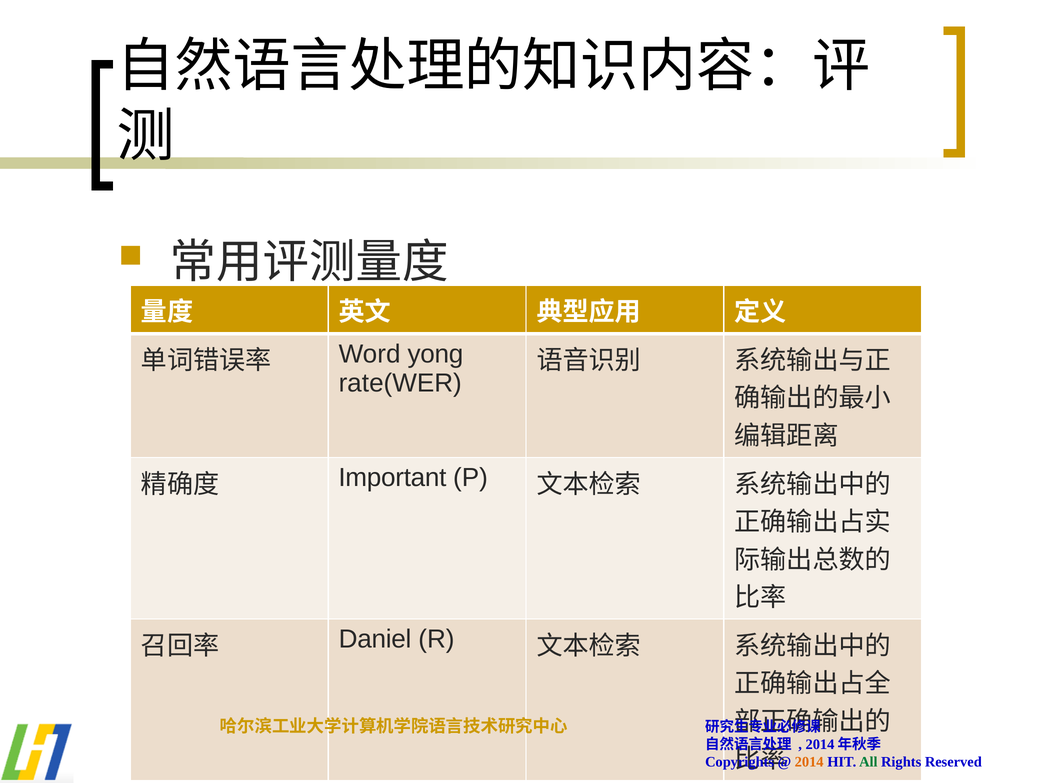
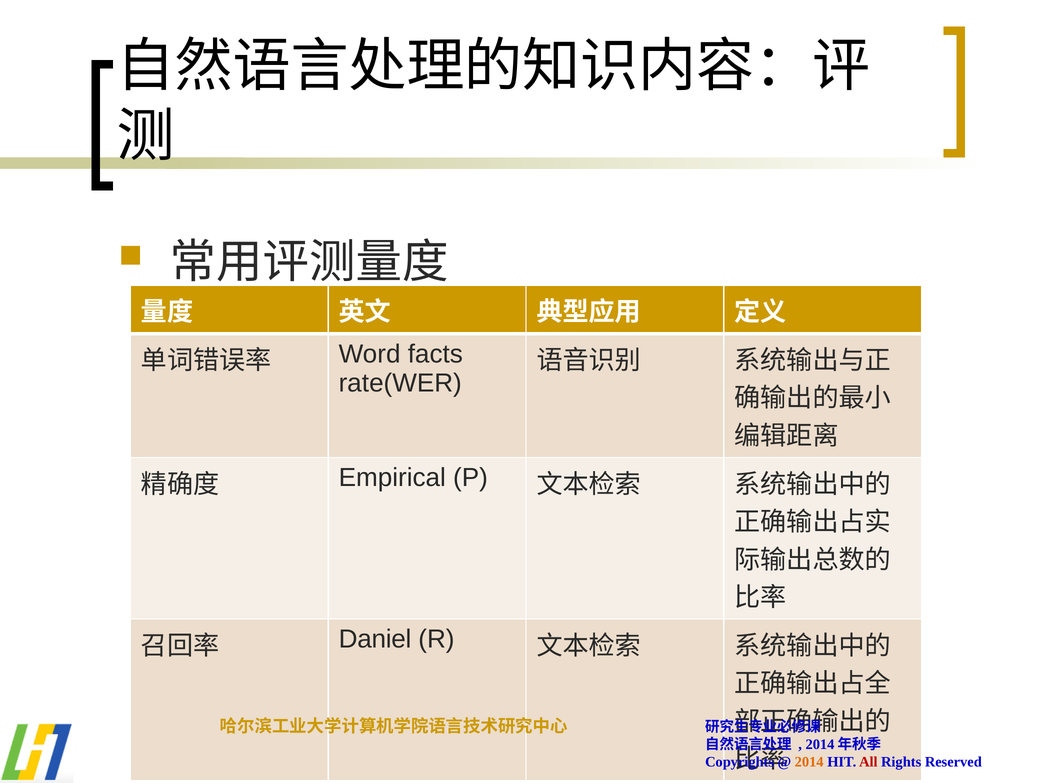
yong: yong -> facts
Important: Important -> Empirical
All colour: green -> red
